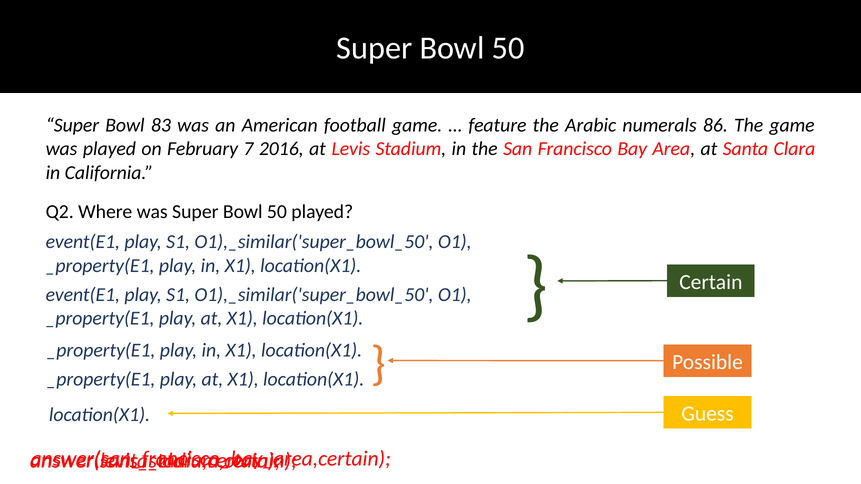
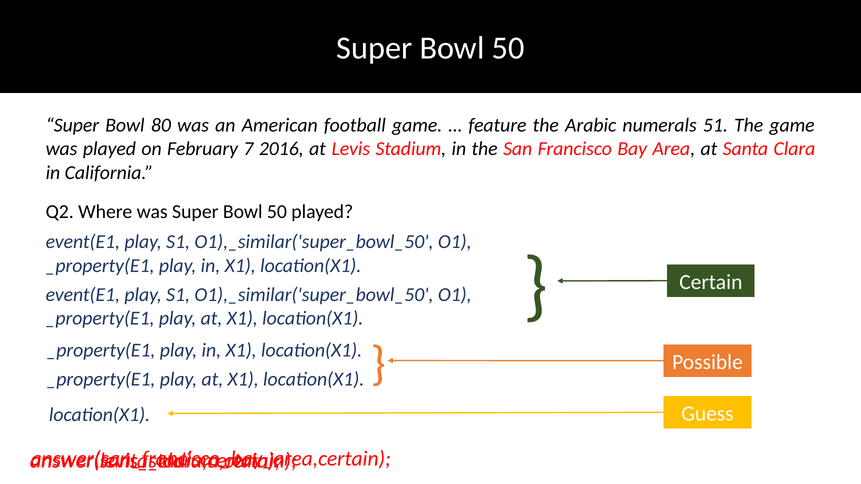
83: 83 -> 80
86: 86 -> 51
